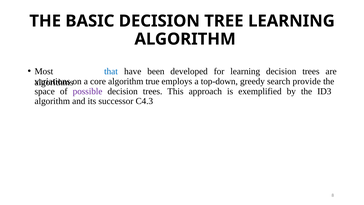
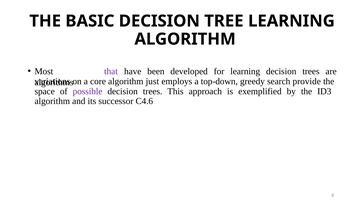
that colour: blue -> purple
true: true -> just
C4.3: C4.3 -> C4.6
